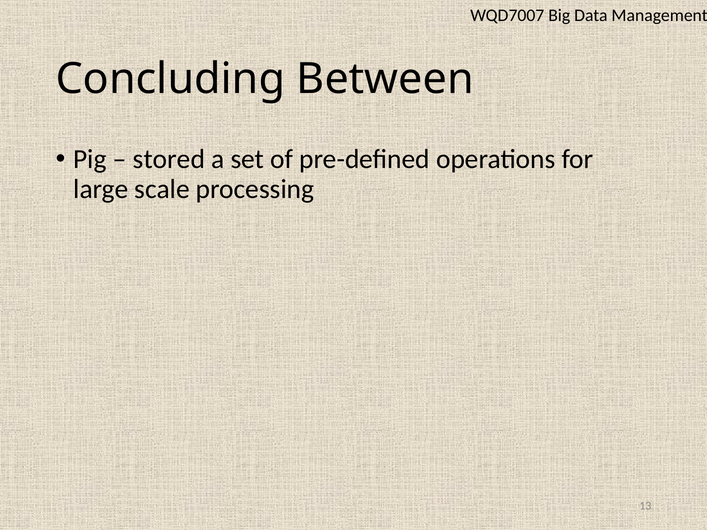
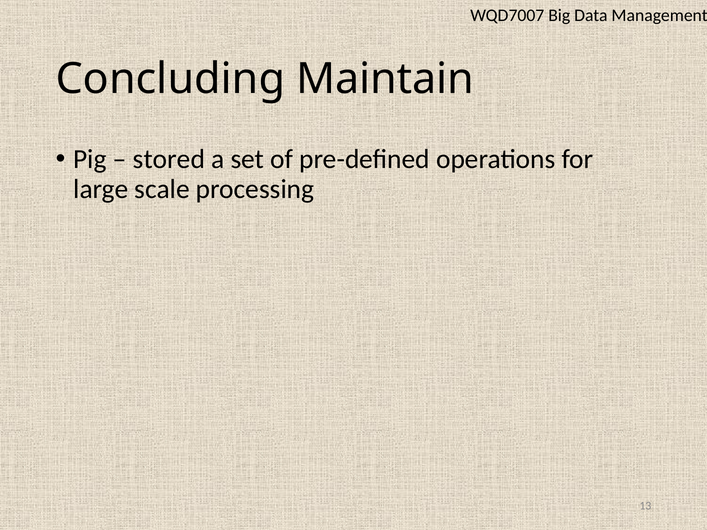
Between: Between -> Maintain
